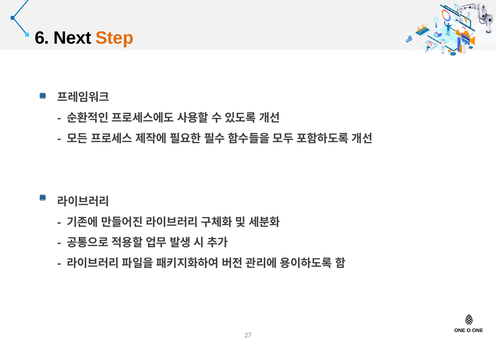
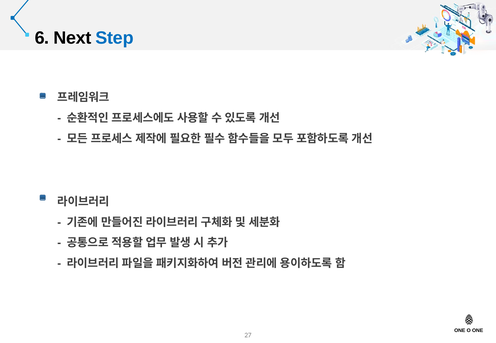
Step colour: orange -> blue
